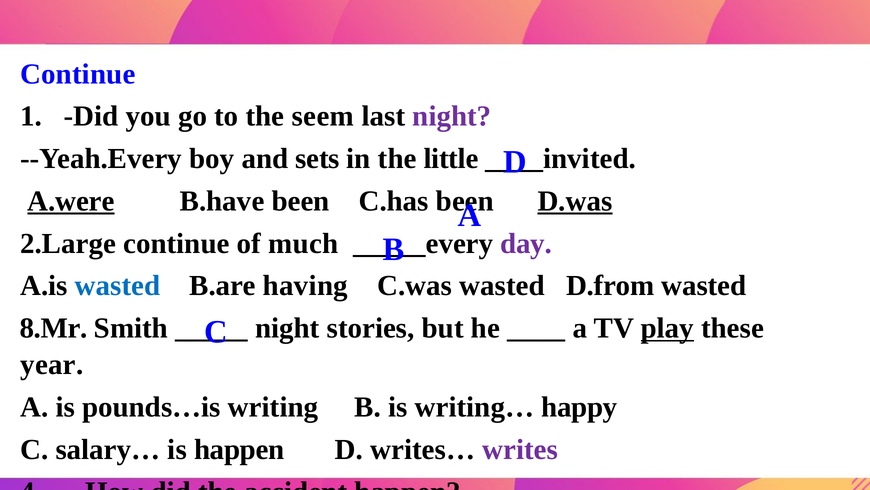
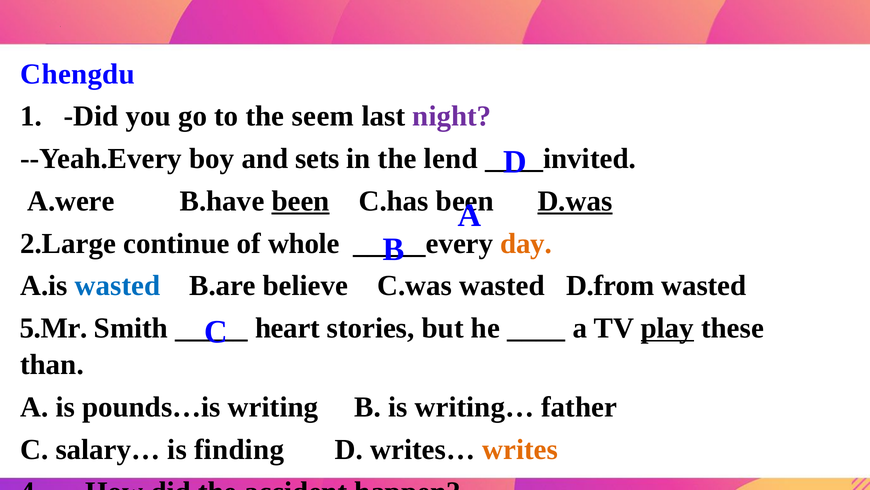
Continue at (78, 74): Continue -> Chengdu
little: little -> lend
A.were underline: present -> none
been at (301, 201) underline: none -> present
much: much -> whole
day colour: purple -> orange
having: having -> believe
8.Mr: 8.Mr -> 5.Mr
night at (287, 328): night -> heart
year: year -> than
happy: happy -> father
is happen: happen -> finding
writes colour: purple -> orange
